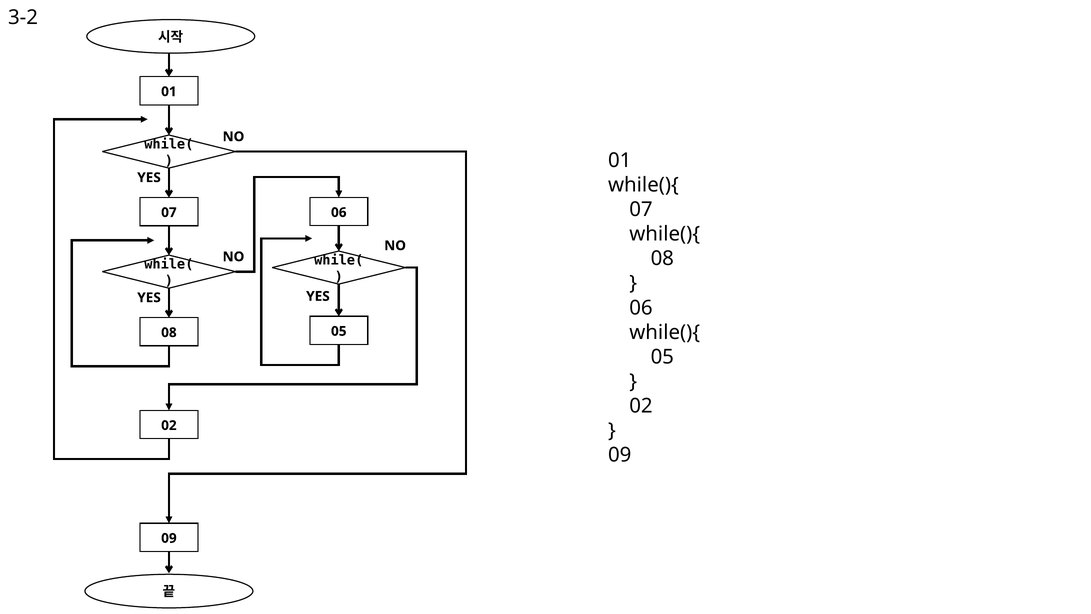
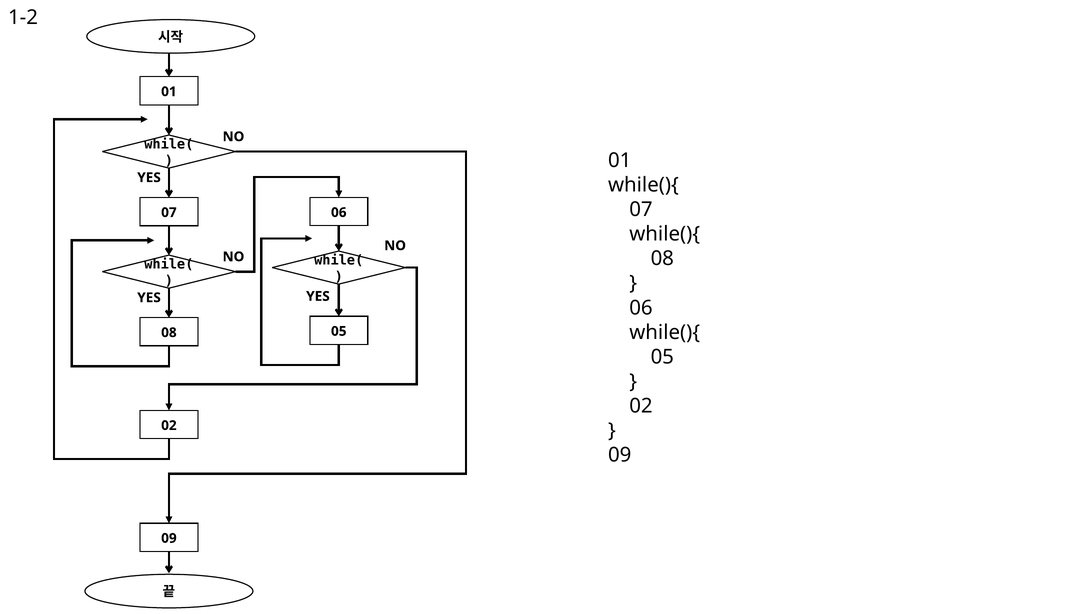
3-2: 3-2 -> 1-2
